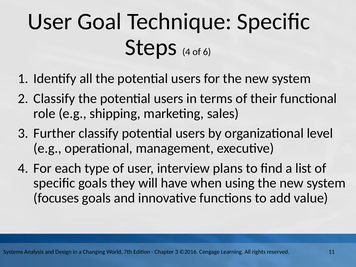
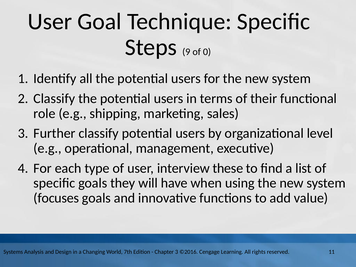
Steps 4: 4 -> 9
6: 6 -> 0
plans: plans -> these
